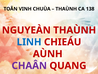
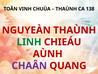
LINH colour: blue -> green
